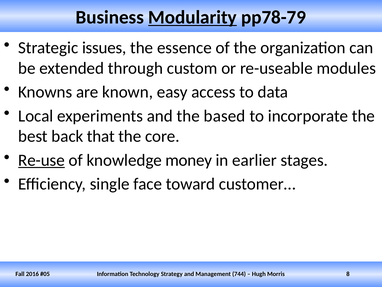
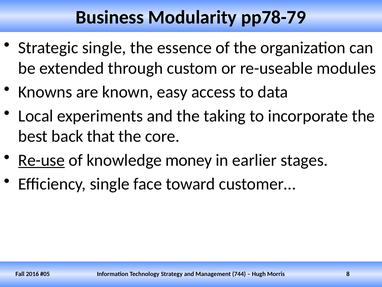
Modularity underline: present -> none
Strategic issues: issues -> single
based: based -> taking
